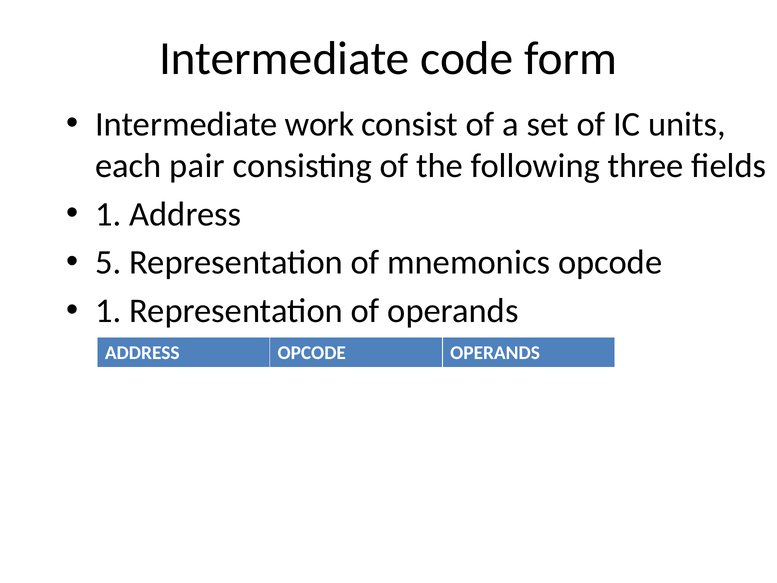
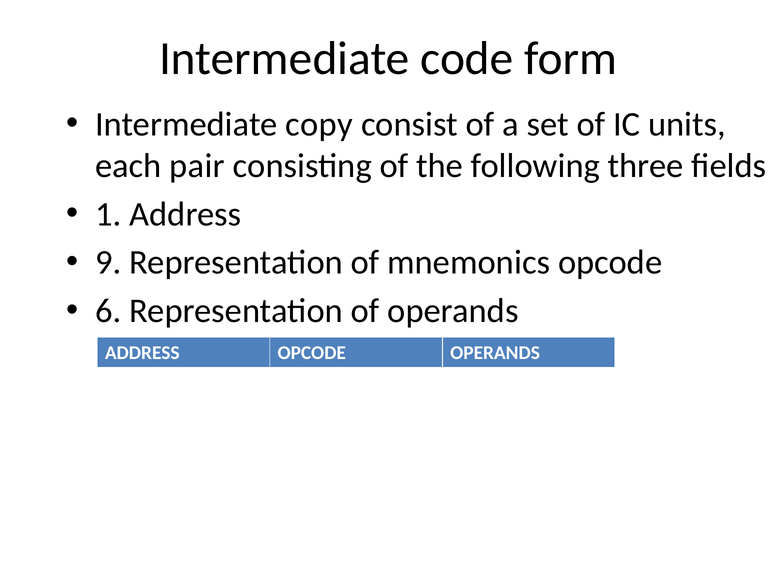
work: work -> copy
5: 5 -> 9
1 at (108, 311): 1 -> 6
